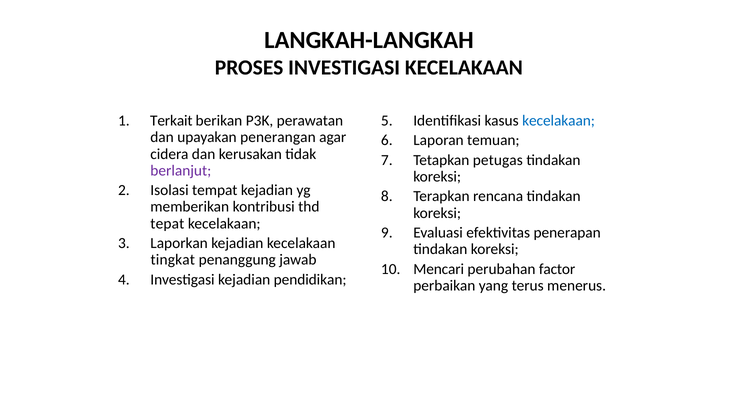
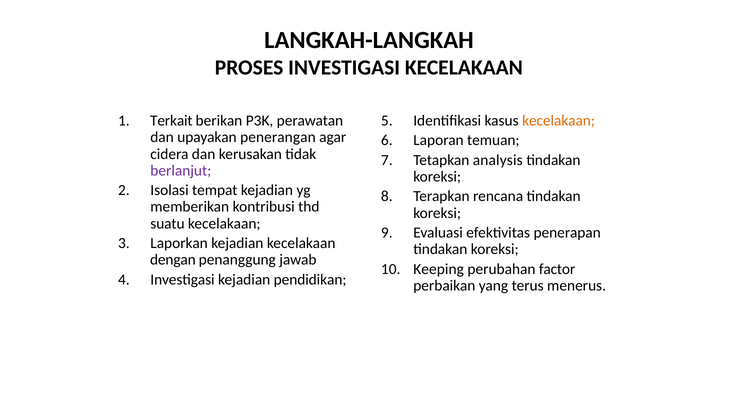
kecelakaan at (559, 121) colour: blue -> orange
petugas: petugas -> analysis
tepat: tepat -> suatu
tingkat: tingkat -> dengan
Mencari: Mencari -> Keeping
